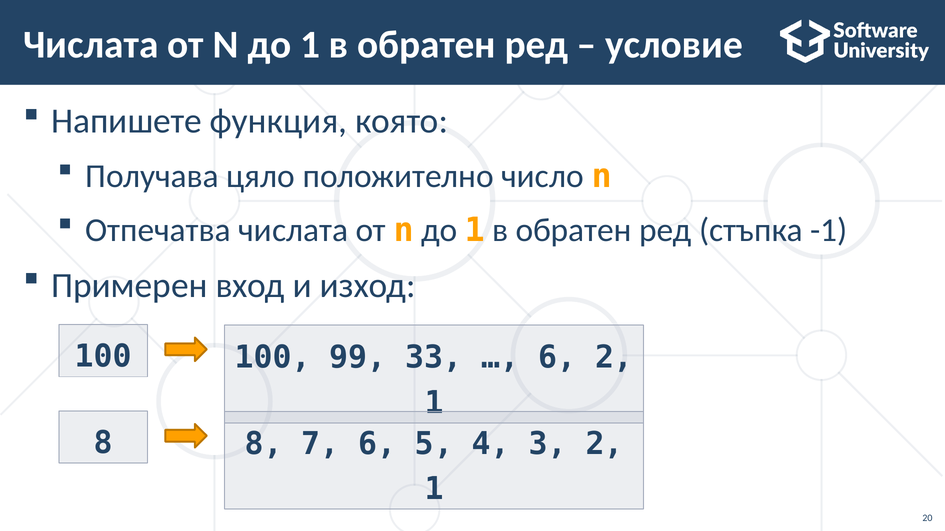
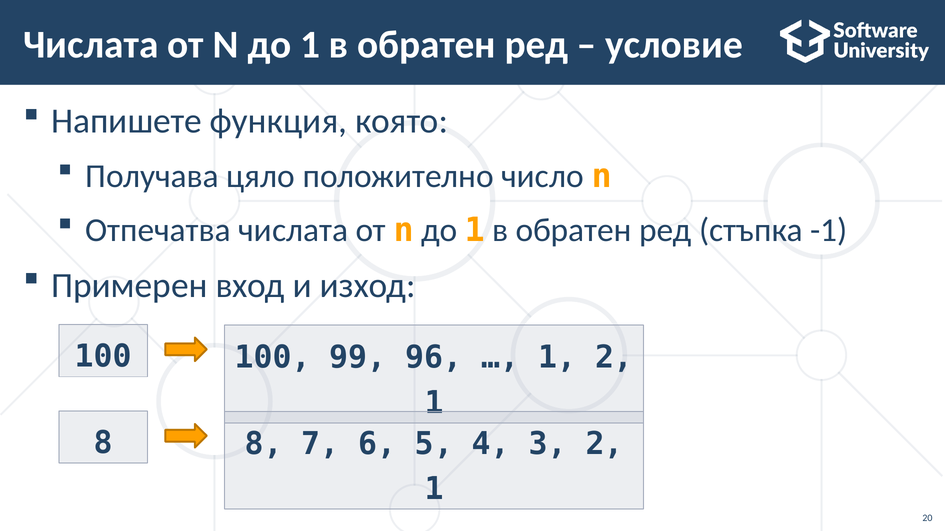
33: 33 -> 96
6 at (557, 358): 6 -> 1
